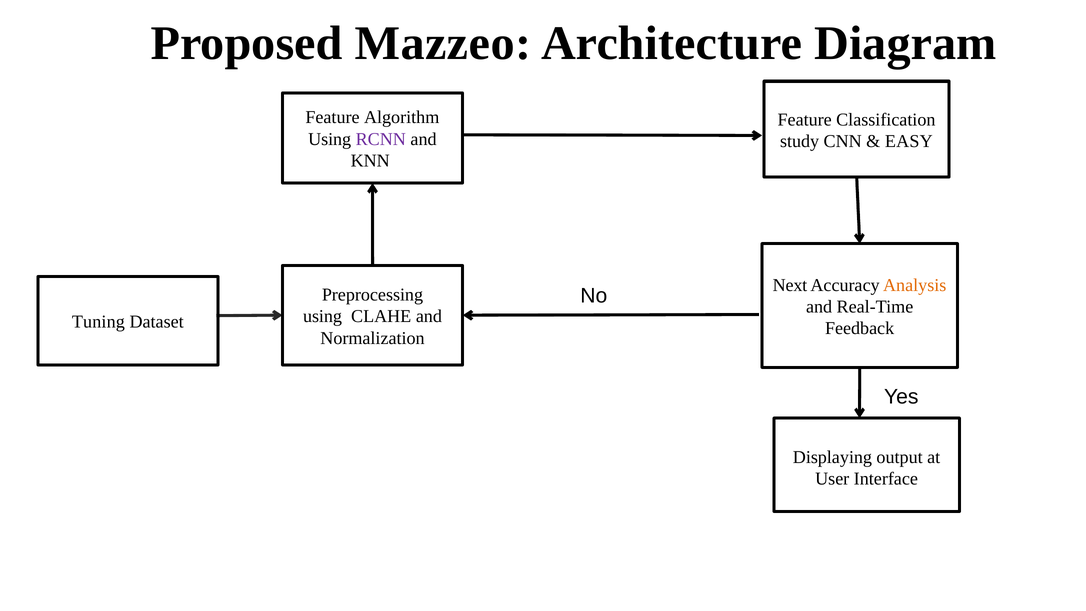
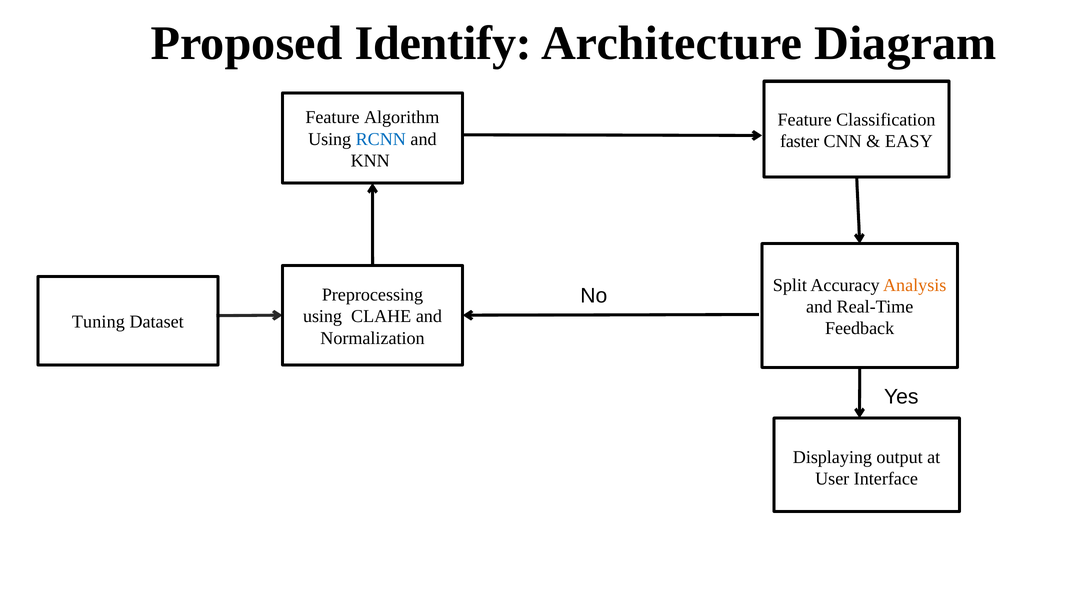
Mazzeo: Mazzeo -> Identify
RCNN colour: purple -> blue
study: study -> faster
Next: Next -> Split
